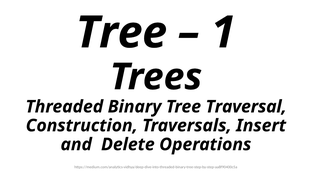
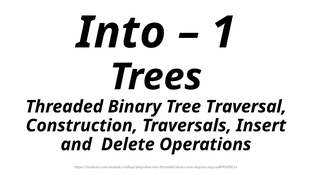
Tree at (121, 33): Tree -> Into
